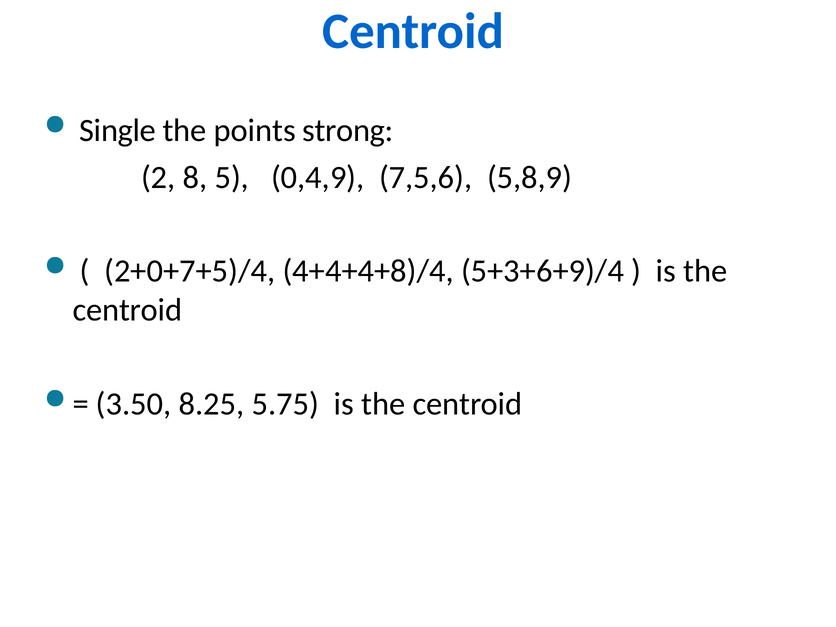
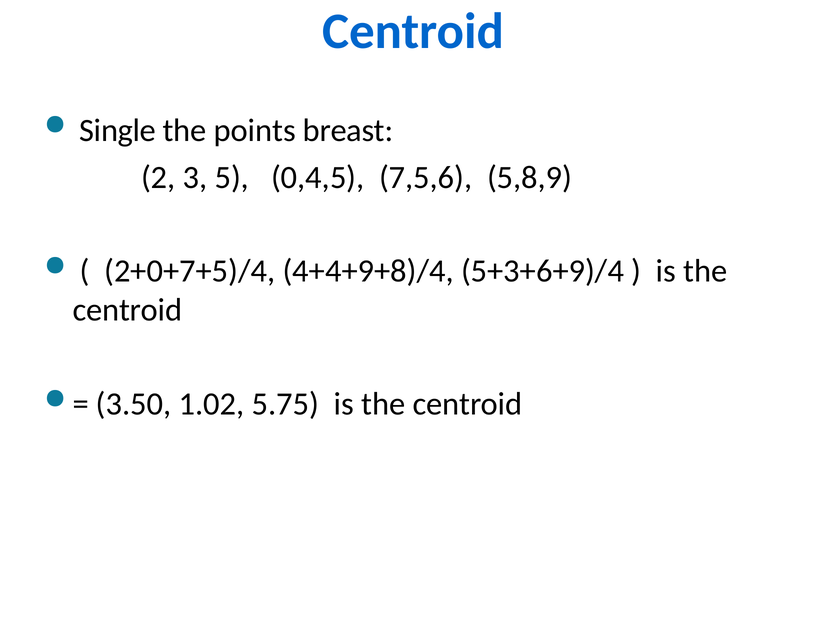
strong: strong -> breast
8: 8 -> 3
0,4,9: 0,4,9 -> 0,4,5
4+4+4+8)/4: 4+4+4+8)/4 -> 4+4+9+8)/4
8.25: 8.25 -> 1.02
